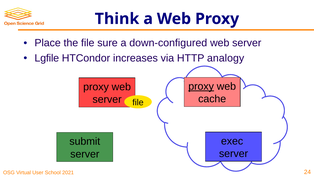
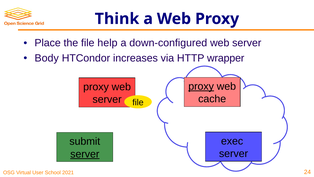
sure: sure -> help
Lgfile: Lgfile -> Body
analogy: analogy -> wrapper
server at (85, 154) underline: none -> present
